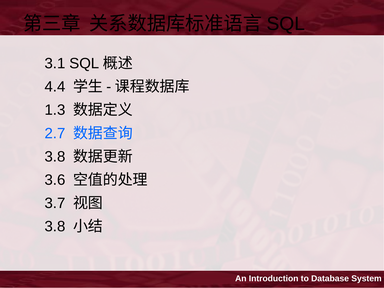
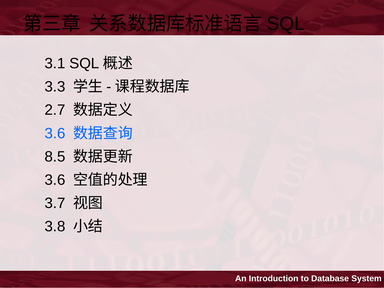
4.4: 4.4 -> 3.3
1.3: 1.3 -> 2.7
2.7 at (55, 133): 2.7 -> 3.6
3.8 at (55, 157): 3.8 -> 8.5
